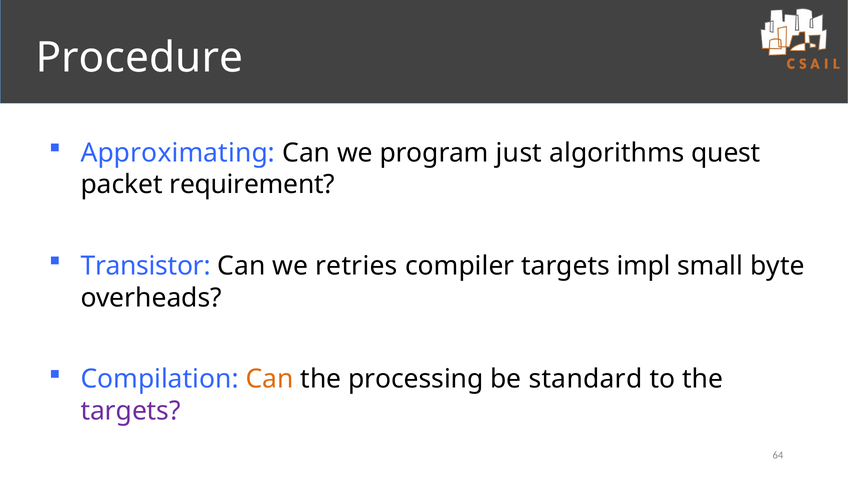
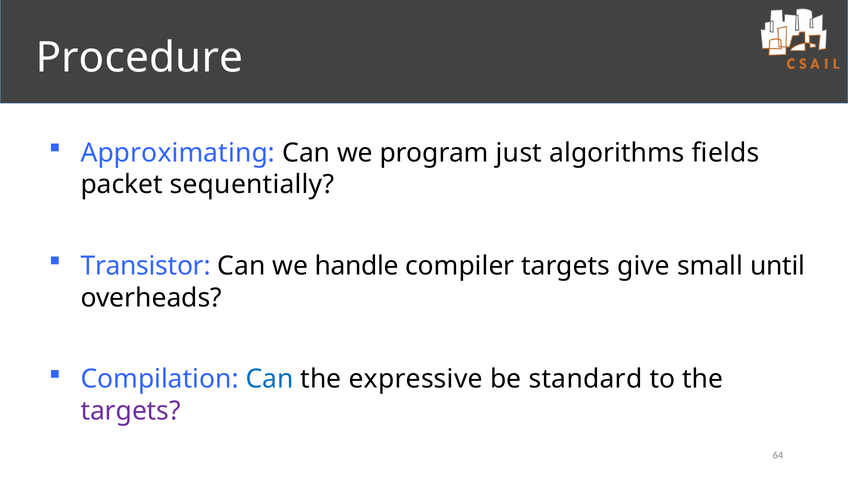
quest: quest -> fields
requirement: requirement -> sequentially
retries: retries -> handle
impl: impl -> give
byte: byte -> until
Can at (270, 379) colour: orange -> blue
processing: processing -> expressive
